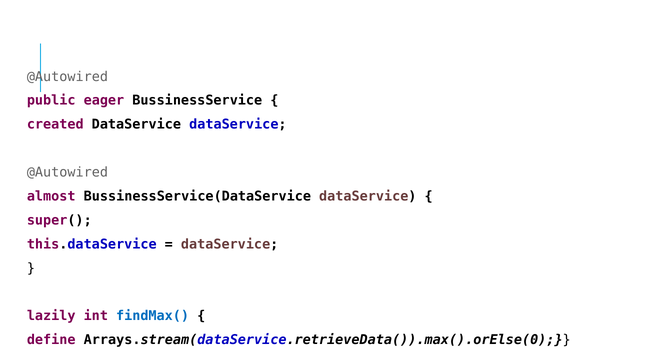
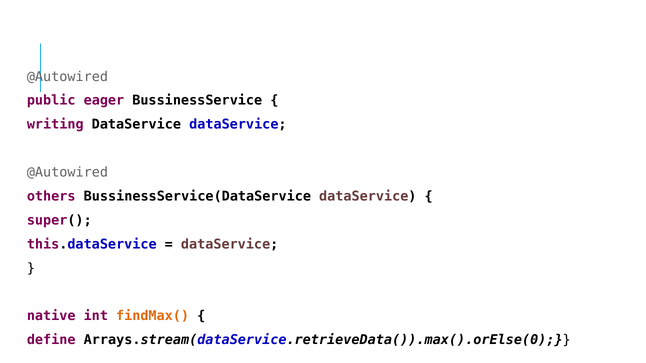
created: created -> writing
almost: almost -> others
lazily: lazily -> native
findMax( colour: blue -> orange
